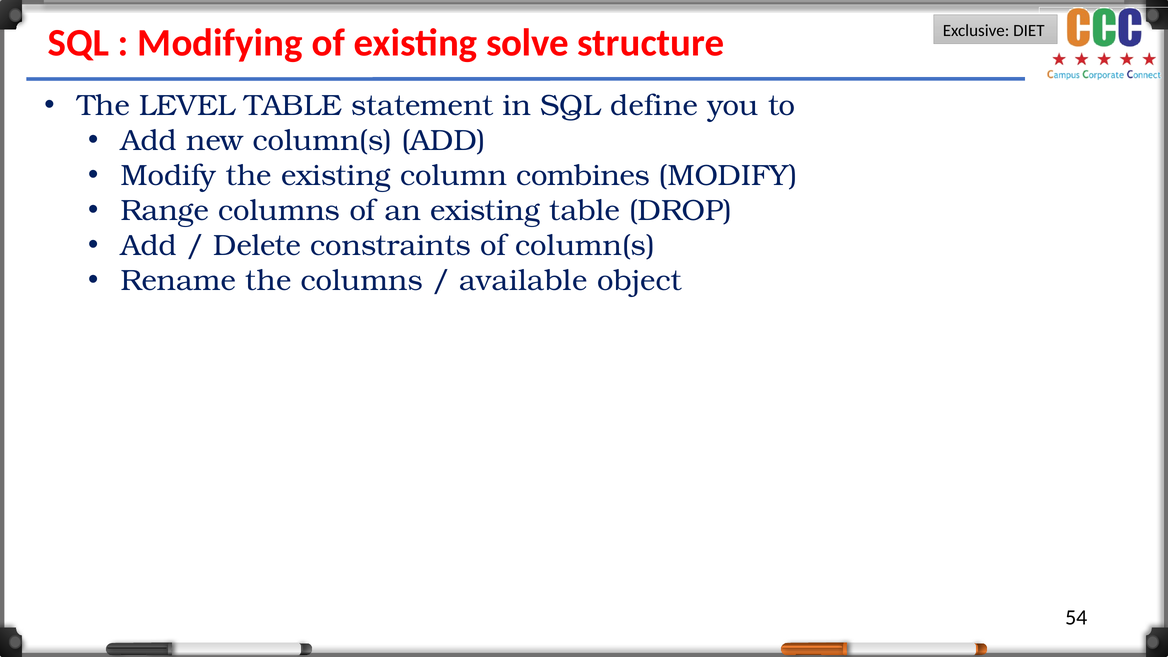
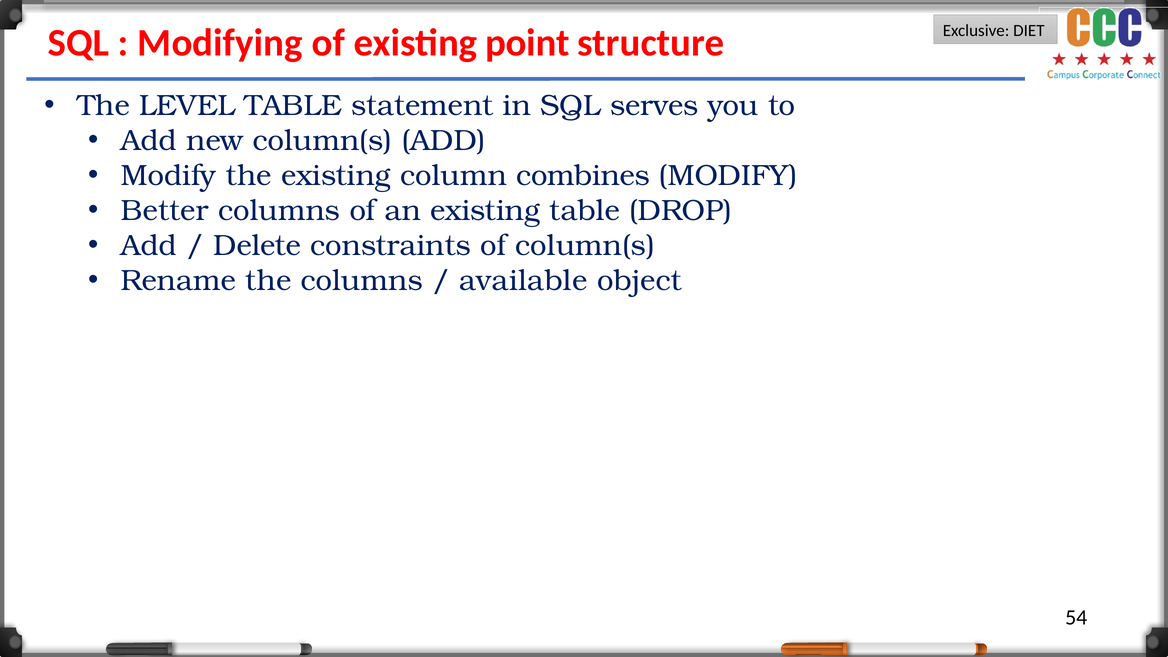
solve: solve -> point
define: define -> serves
Range: Range -> Better
